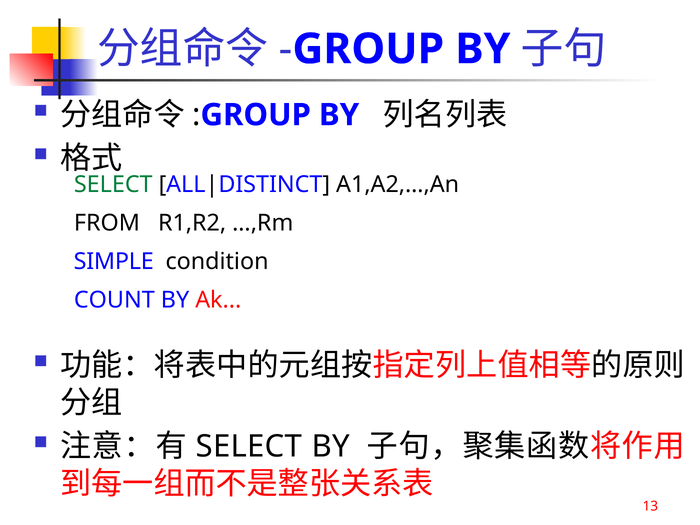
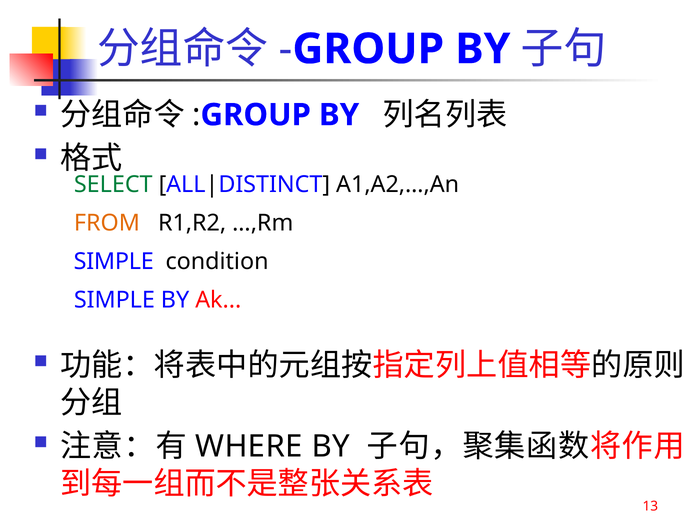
FROM colour: black -> orange
COUNT at (114, 300): COUNT -> SIMPLE
SELECT at (249, 446): SELECT -> WHERE
